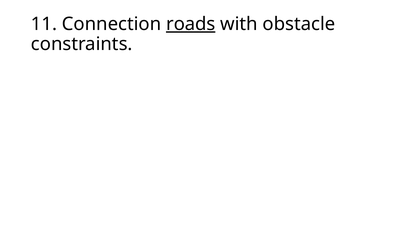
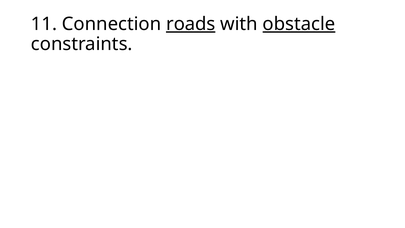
obstacle underline: none -> present
